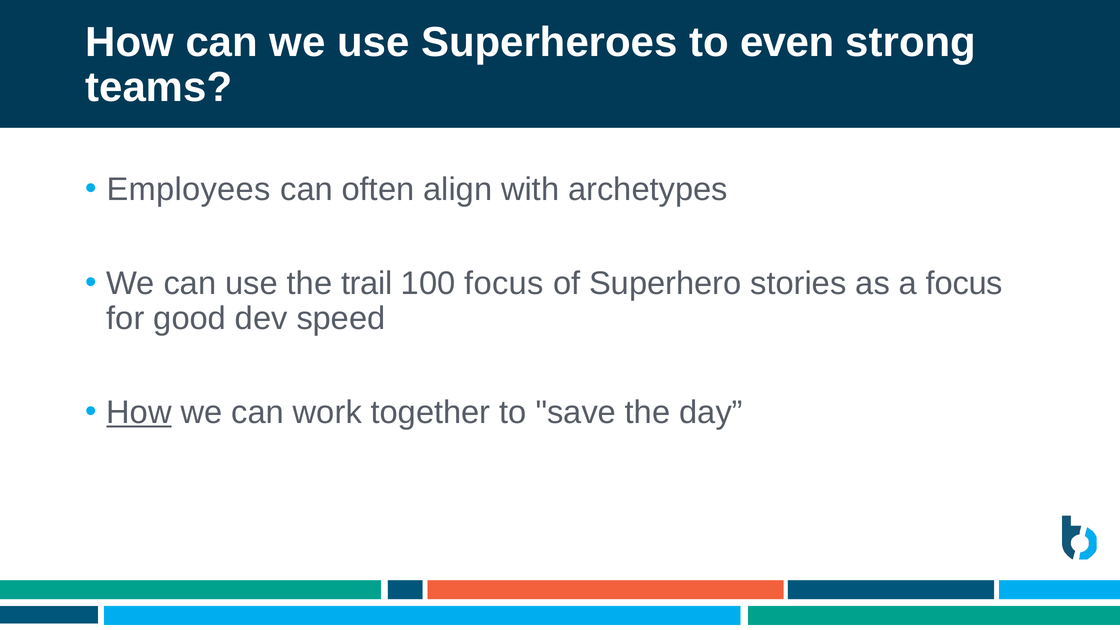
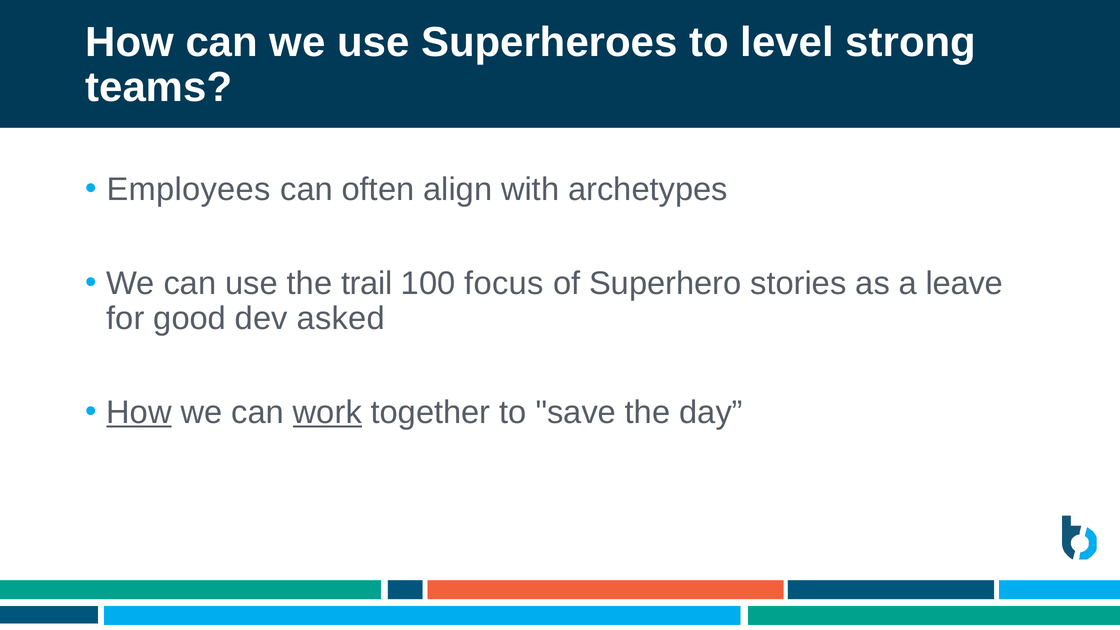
even: even -> level
a focus: focus -> leave
speed: speed -> asked
work underline: none -> present
